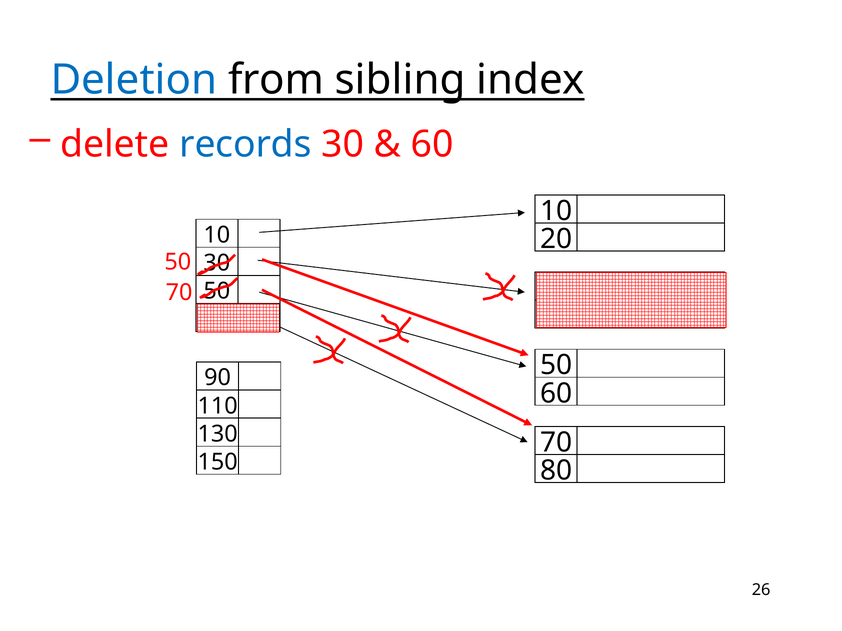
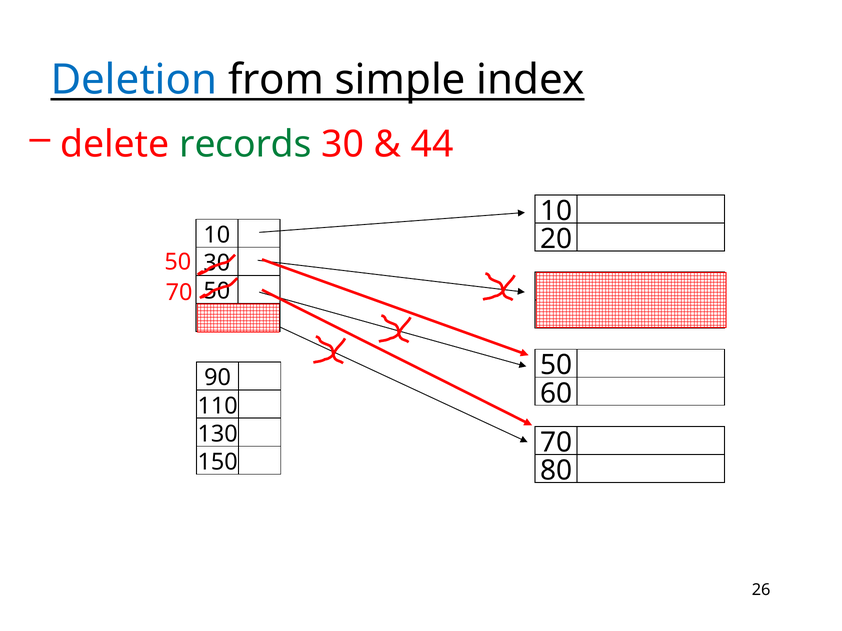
sibling: sibling -> simple
records colour: blue -> green
60 at (432, 144): 60 -> 44
